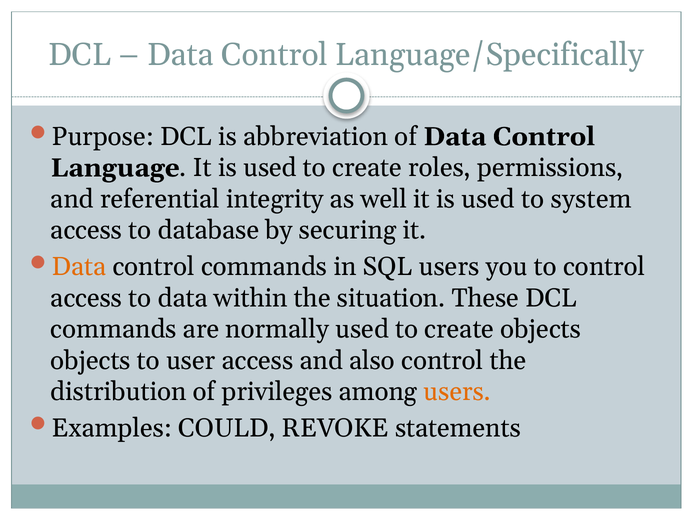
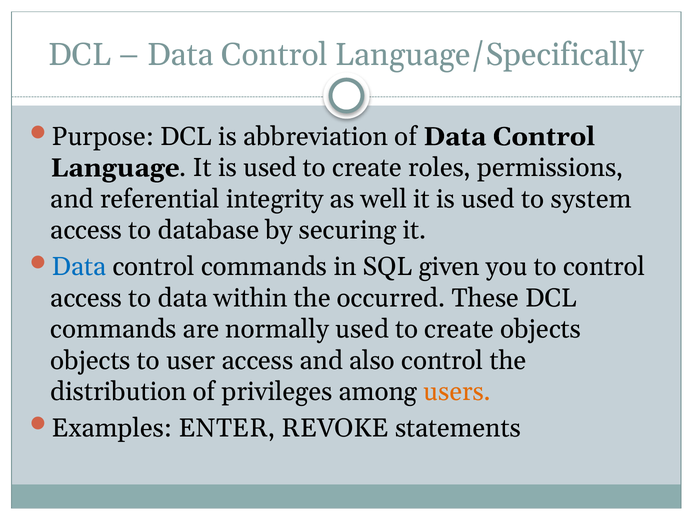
Data at (79, 267) colour: orange -> blue
SQL users: users -> given
situation: situation -> occurred
COULD: COULD -> ENTER
